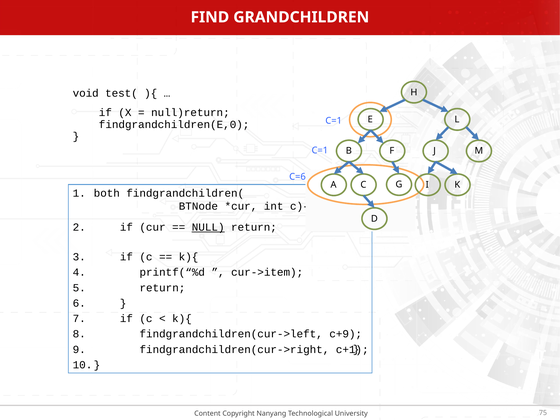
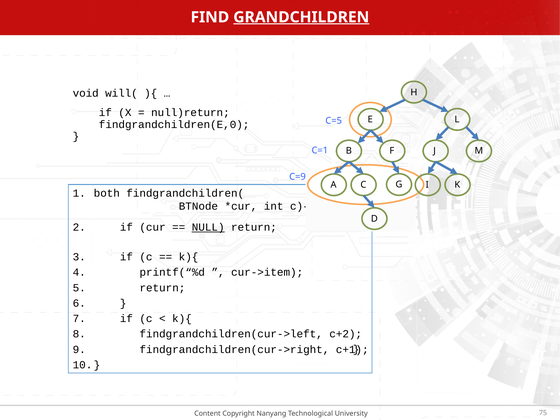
GRANDCHILDREN underline: none -> present
test(: test( -> will(
C=1 at (334, 121): C=1 -> C=5
C=6: C=6 -> C=9
c+9: c+9 -> c+2
